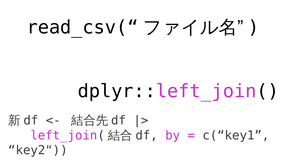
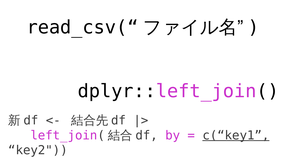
c(“key1 underline: none -> present
